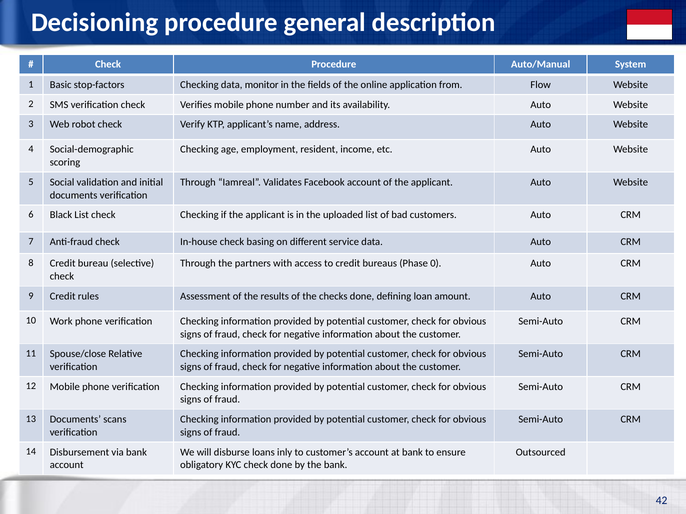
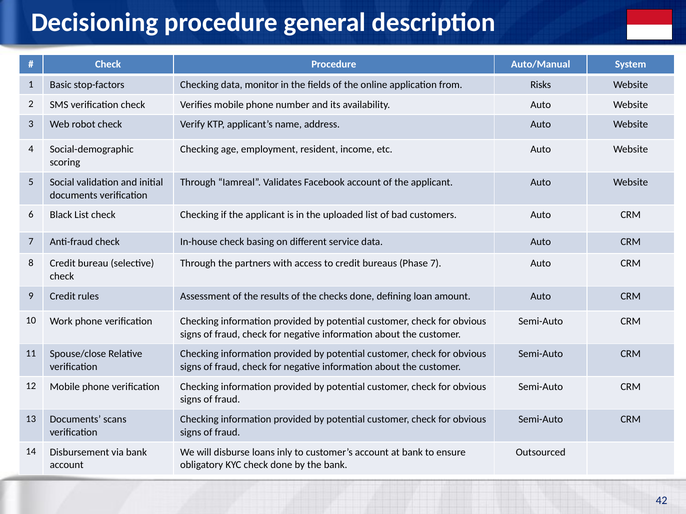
Flow: Flow -> Risks
Phase 0: 0 -> 7
